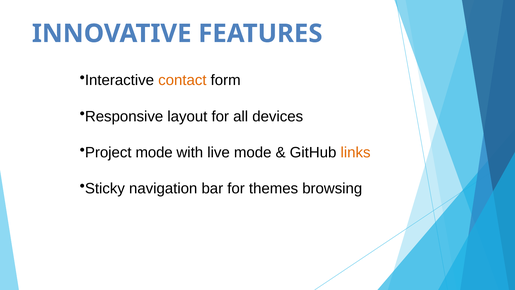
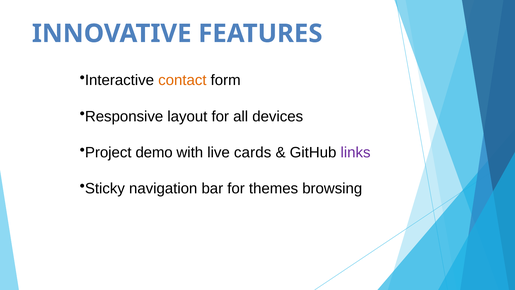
Project mode: mode -> demo
live mode: mode -> cards
links colour: orange -> purple
